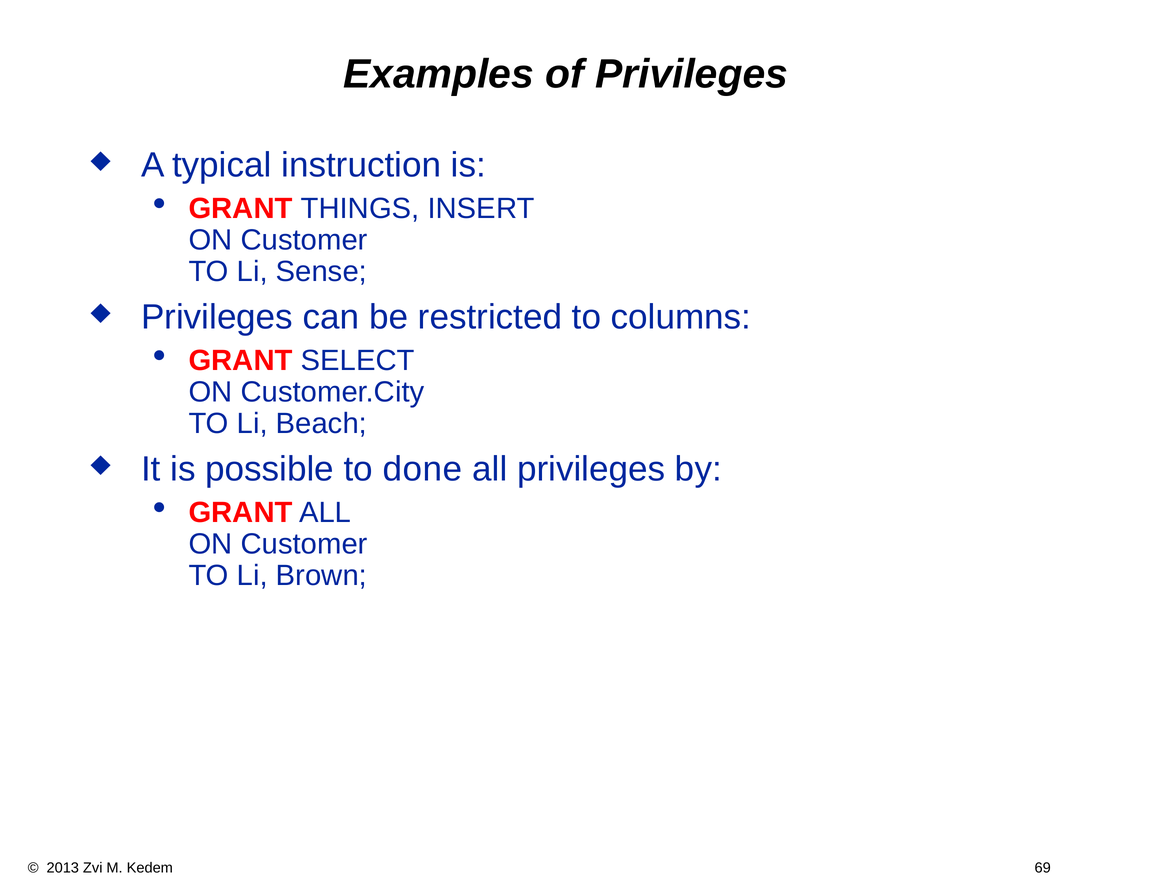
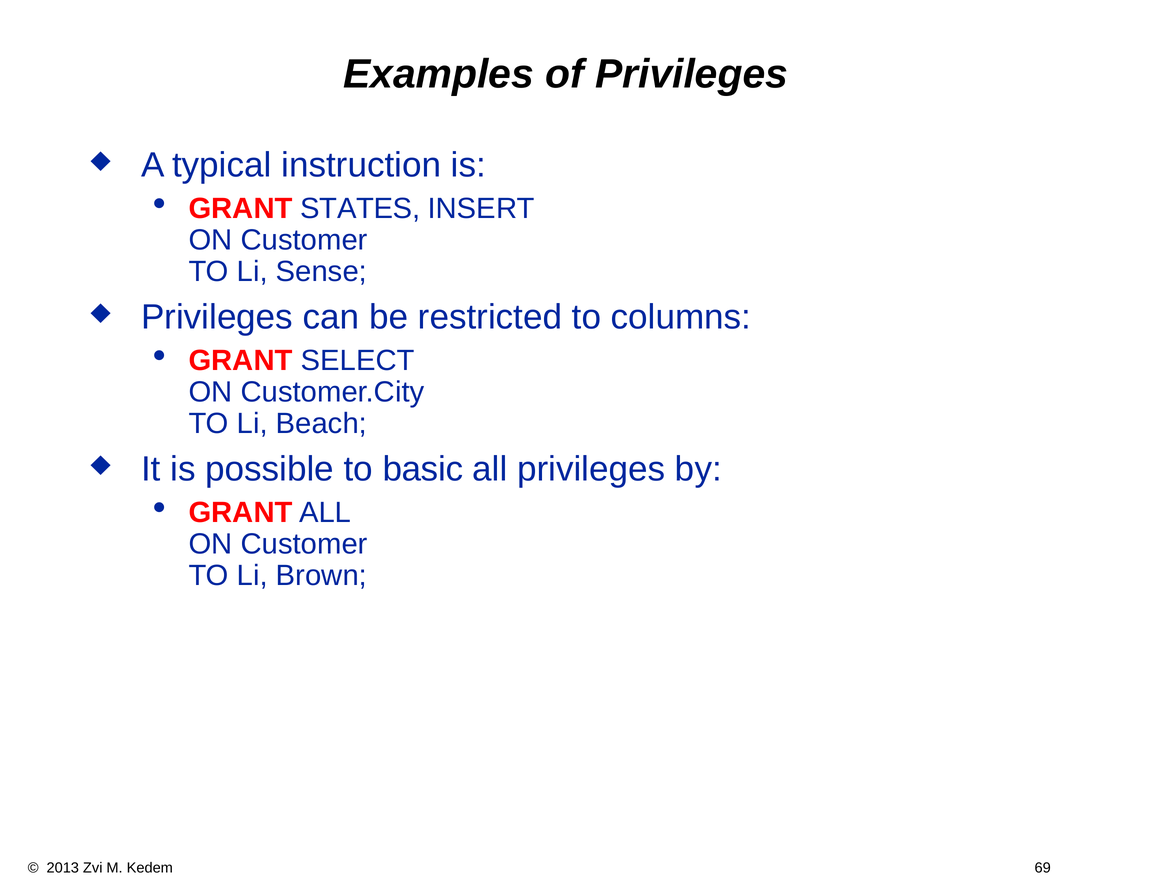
THINGS: THINGS -> STATES
done: done -> basic
